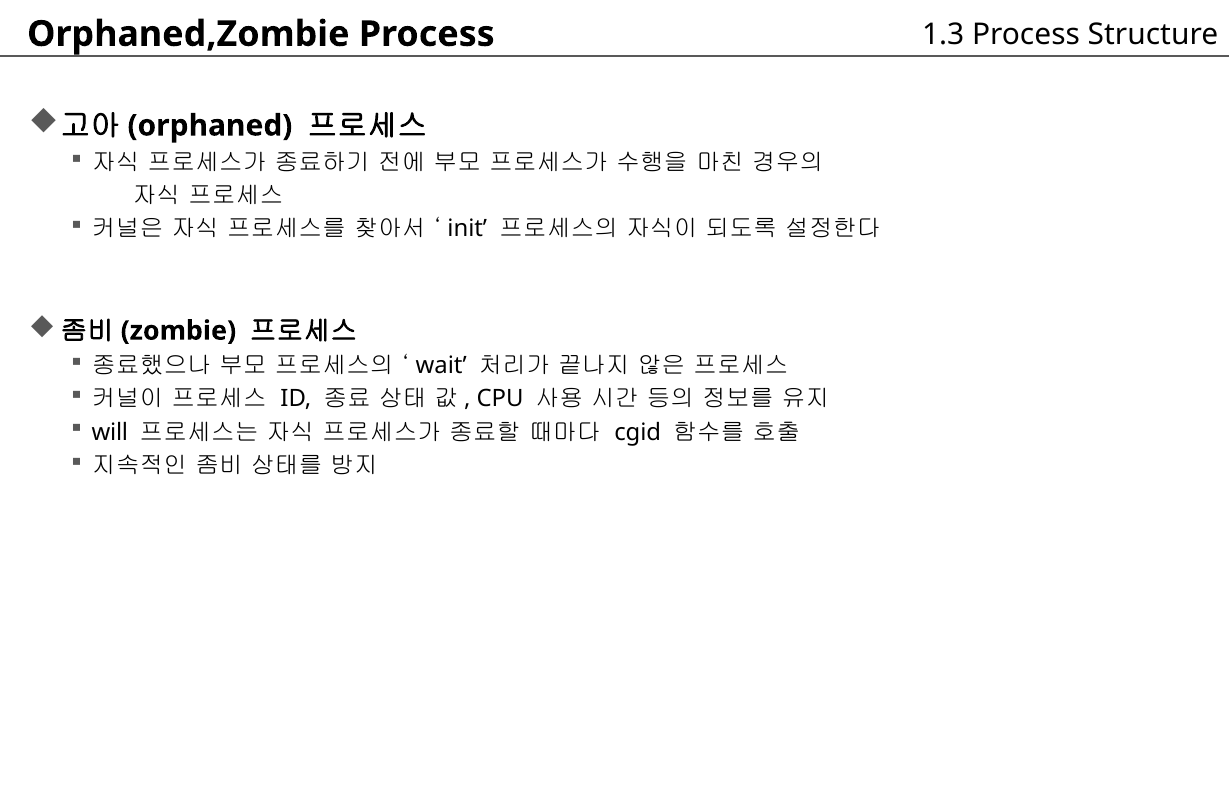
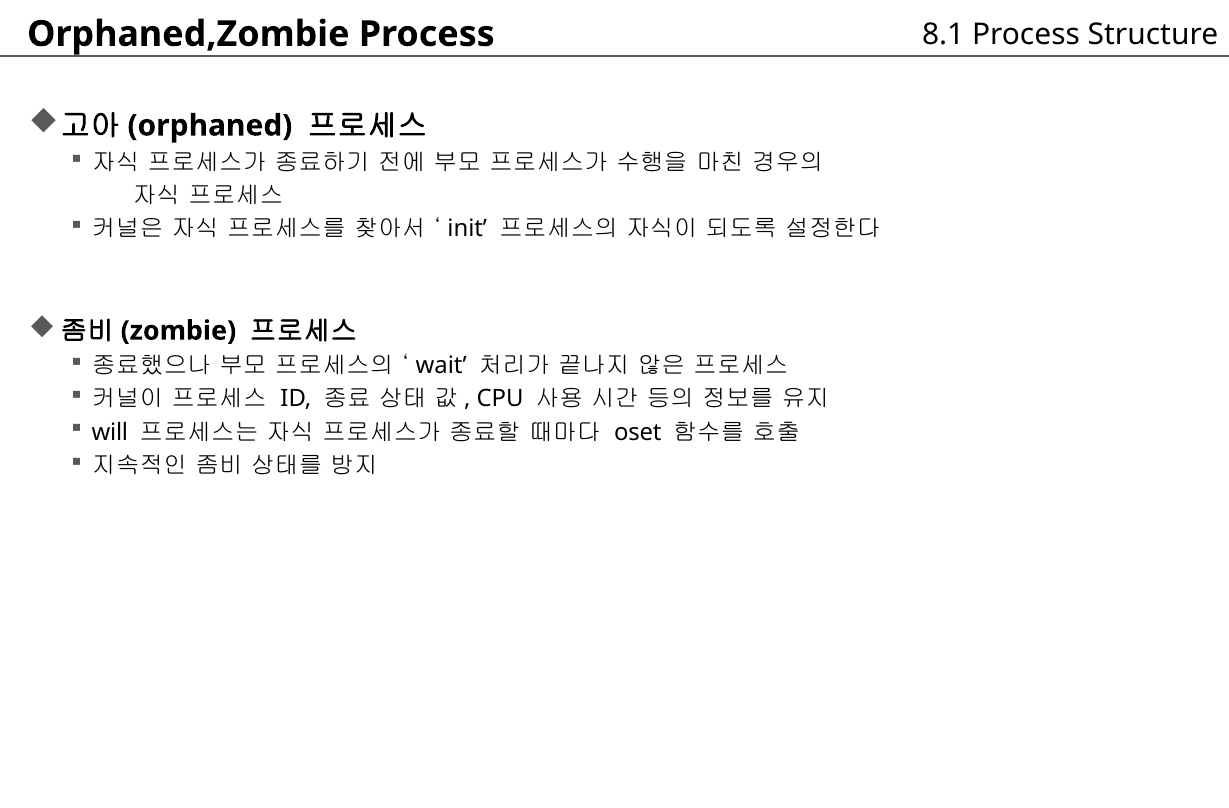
1.3: 1.3 -> 8.1
cgid: cgid -> oset
